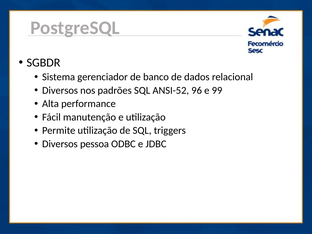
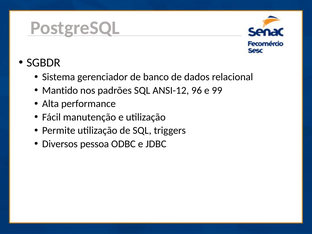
Diversos at (60, 90): Diversos -> Mantido
ANSI-52: ANSI-52 -> ANSI-12
